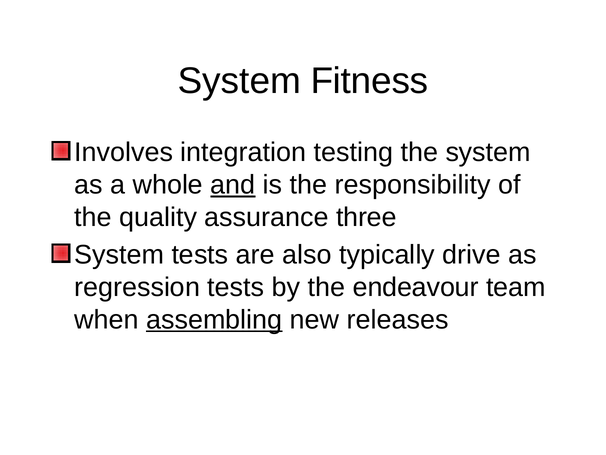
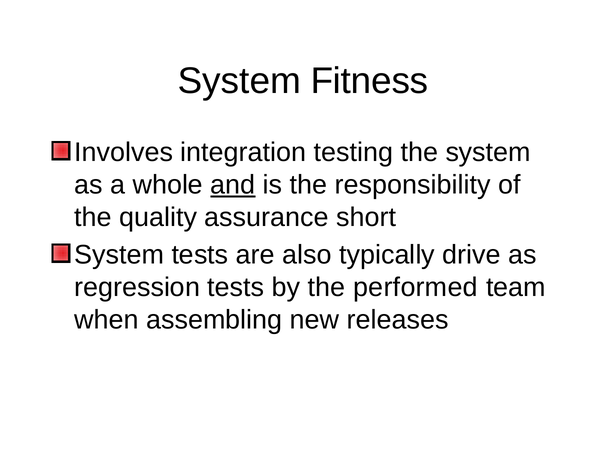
three: three -> short
endeavour: endeavour -> performed
assembling underline: present -> none
